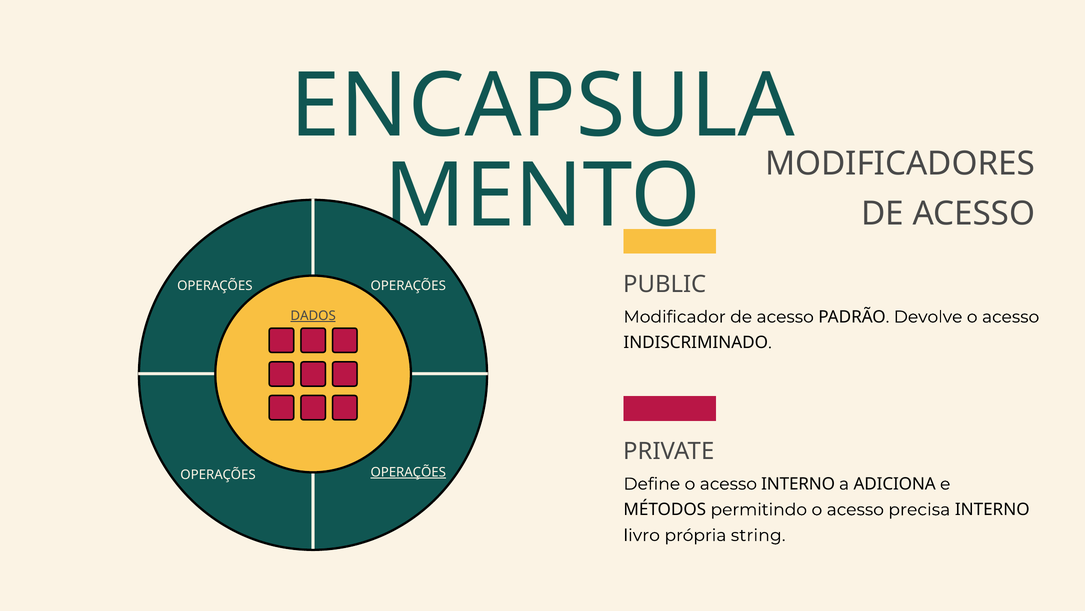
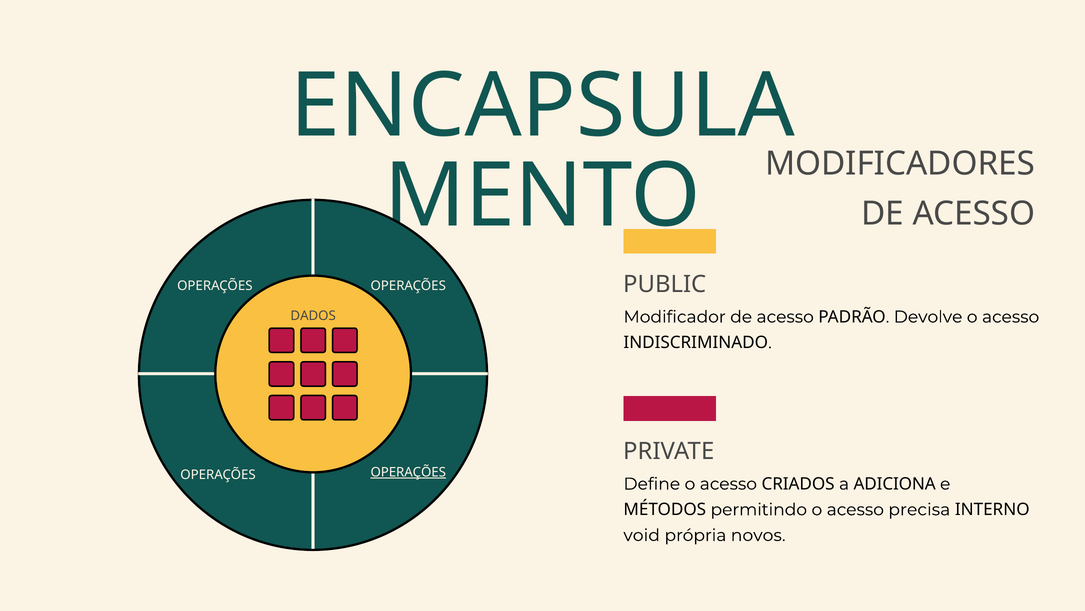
DADOS underline: present -> none
acesso INTERNO: INTERNO -> CRIADOS
livro: livro -> void
string: string -> novos
